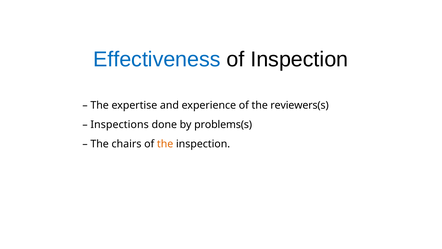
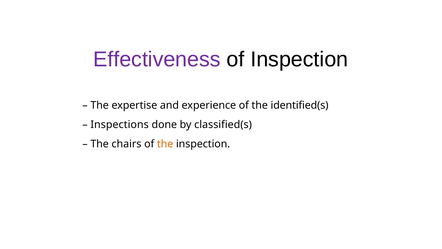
Effectiveness colour: blue -> purple
reviewers(s: reviewers(s -> identified(s
problems(s: problems(s -> classified(s
